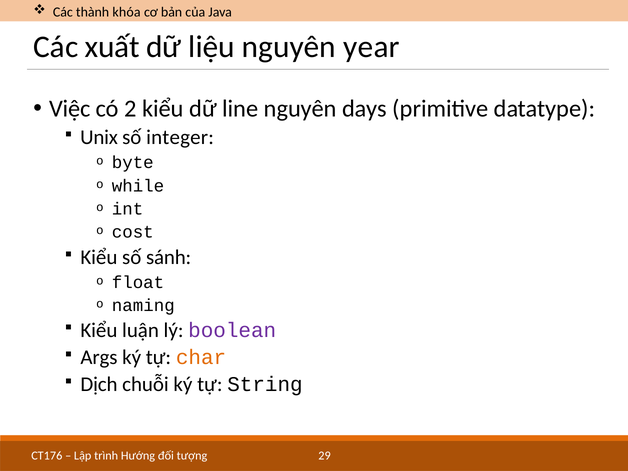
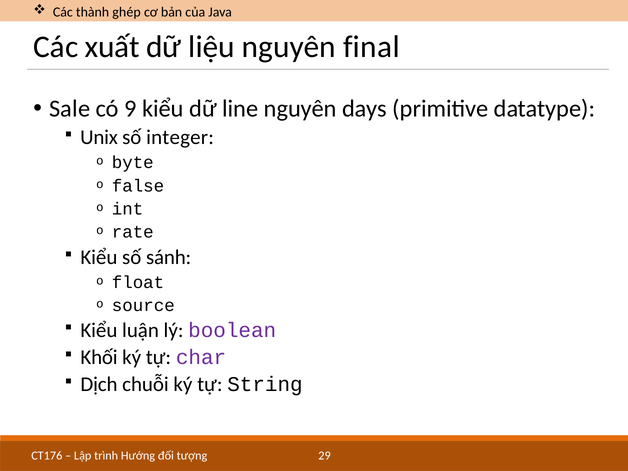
khóa: khóa -> ghép
year: year -> final
Việc: Việc -> Sale
2: 2 -> 9
while: while -> false
cost: cost -> rate
naming: naming -> source
Args: Args -> Khối
char colour: orange -> purple
